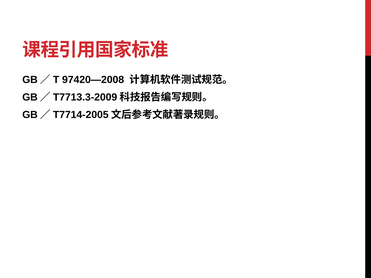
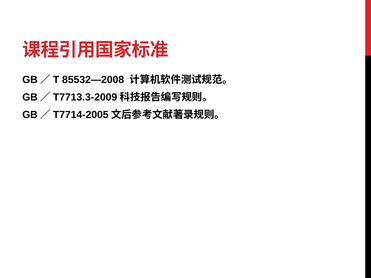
97420—2008: 97420—2008 -> 85532—2008
